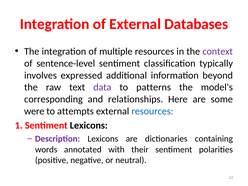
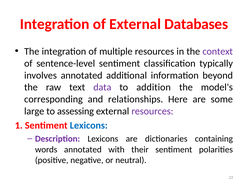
involves expressed: expressed -> annotated
patterns: patterns -> addition
were: were -> large
attempts: attempts -> assessing
resources at (152, 111) colour: blue -> purple
Lexicons at (89, 125) colour: black -> blue
